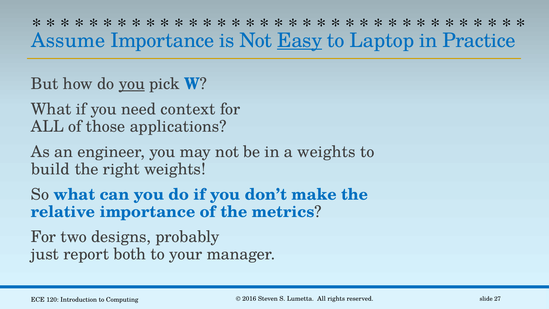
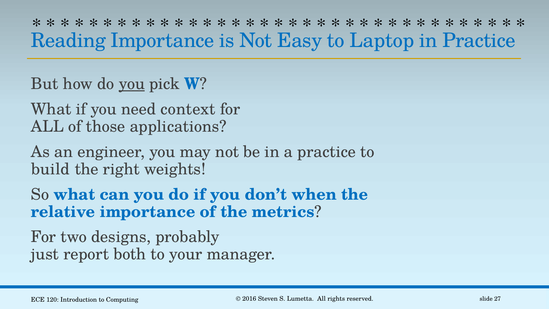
Assume: Assume -> Reading
Easy underline: present -> none
a weights: weights -> practice
make: make -> when
